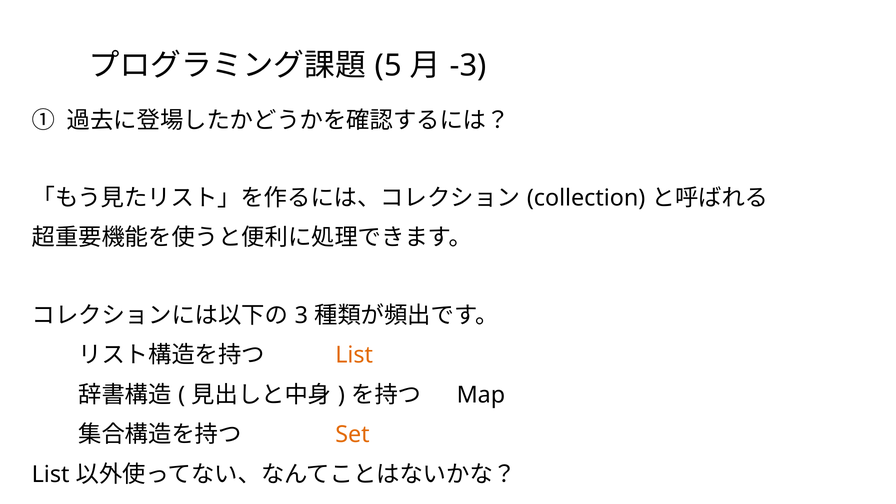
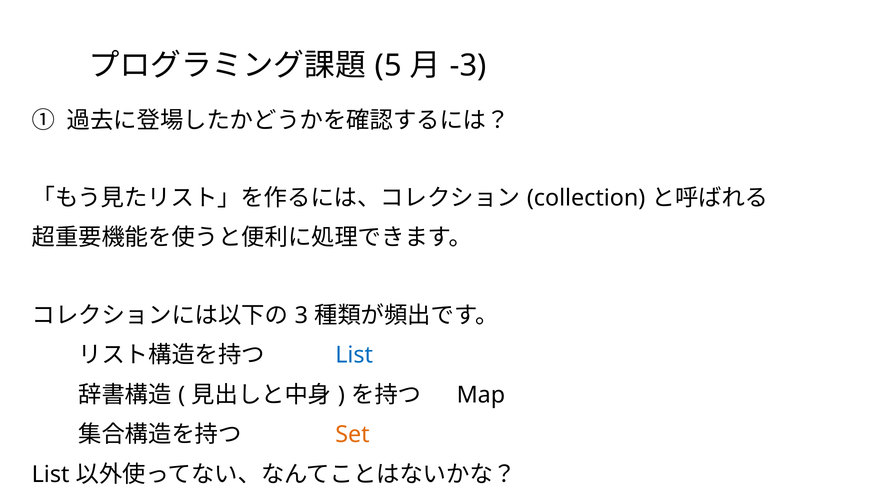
List at (354, 355) colour: orange -> blue
